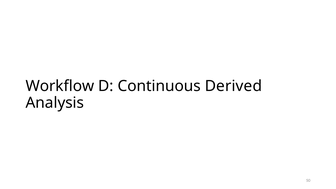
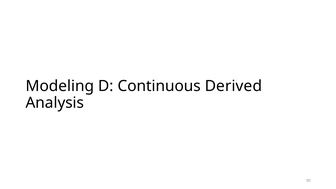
Workflow: Workflow -> Modeling
